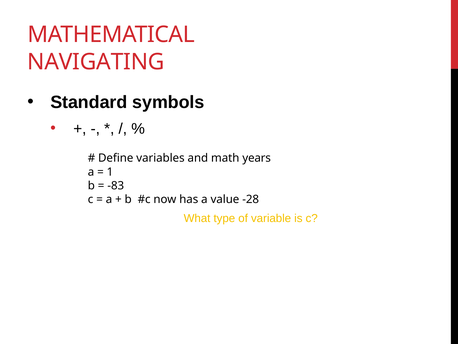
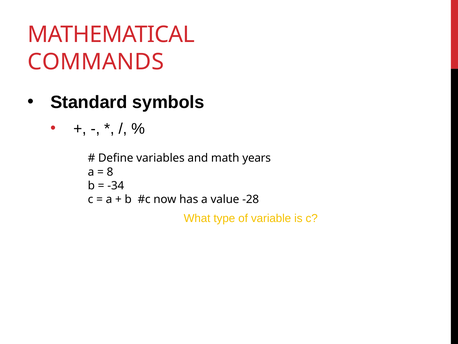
NAVIGATING: NAVIGATING -> COMMANDS
1: 1 -> 8
-83: -83 -> -34
